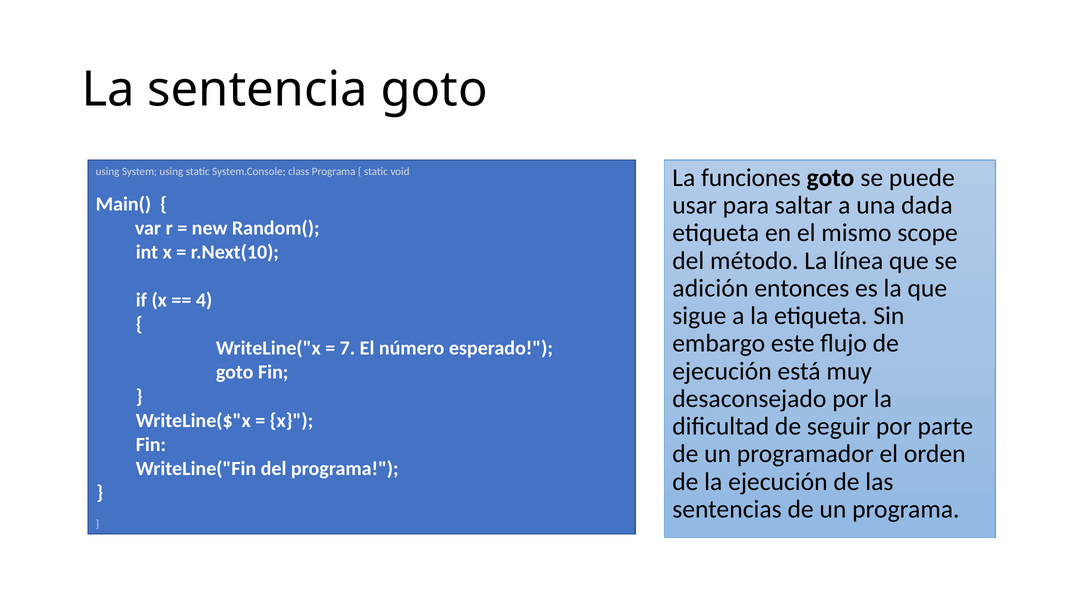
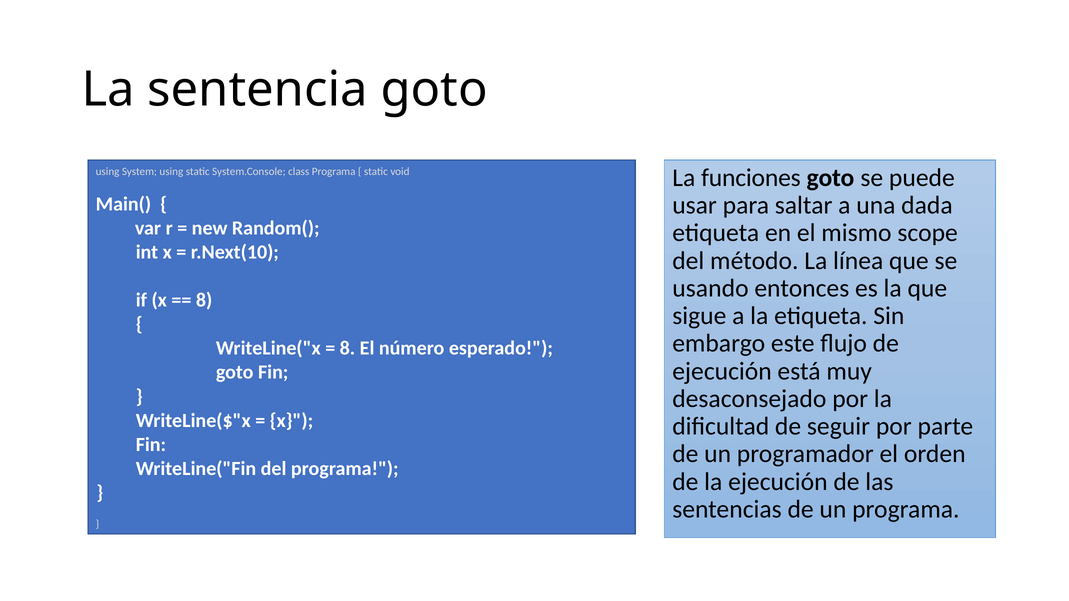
adición: adición -> usando
4 at (204, 300): 4 -> 8
7 at (347, 348): 7 -> 8
